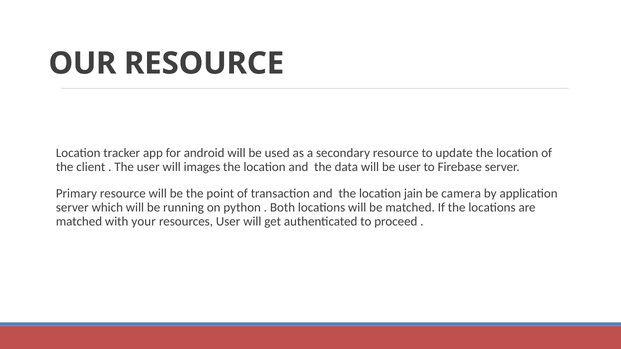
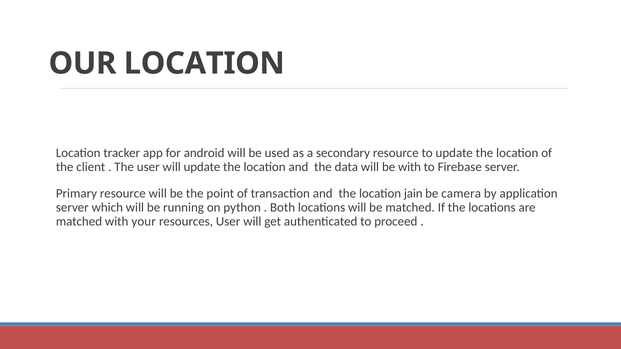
OUR RESOURCE: RESOURCE -> LOCATION
will images: images -> update
be user: user -> with
